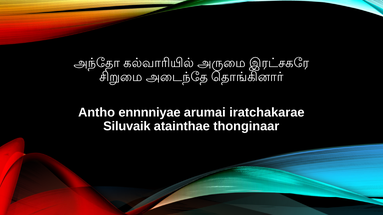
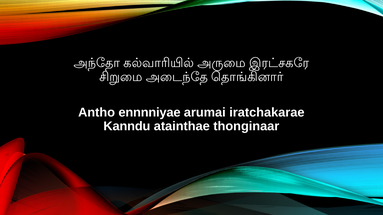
Siluvaik: Siluvaik -> Kanndu
